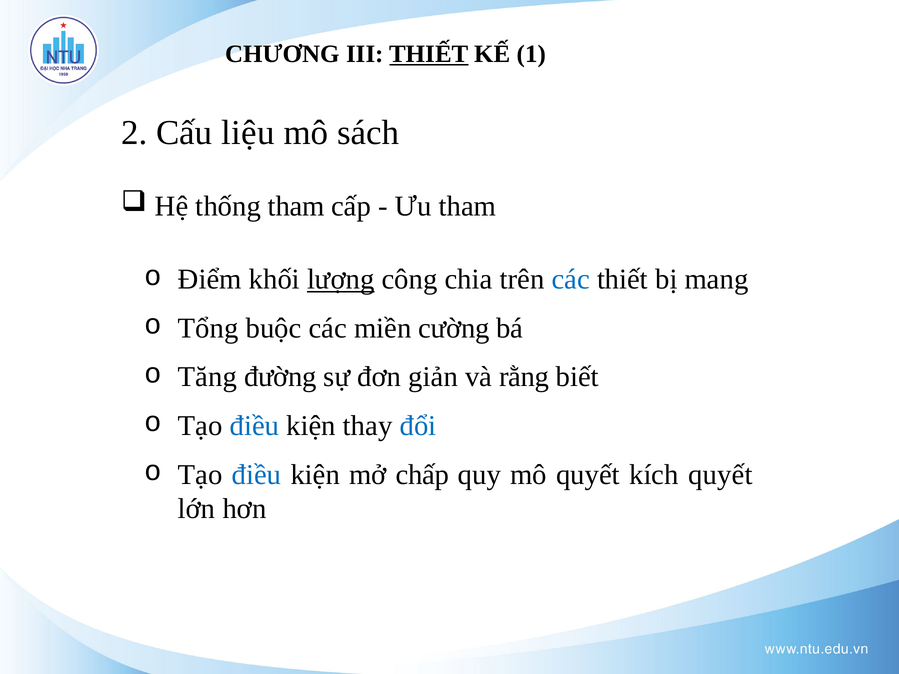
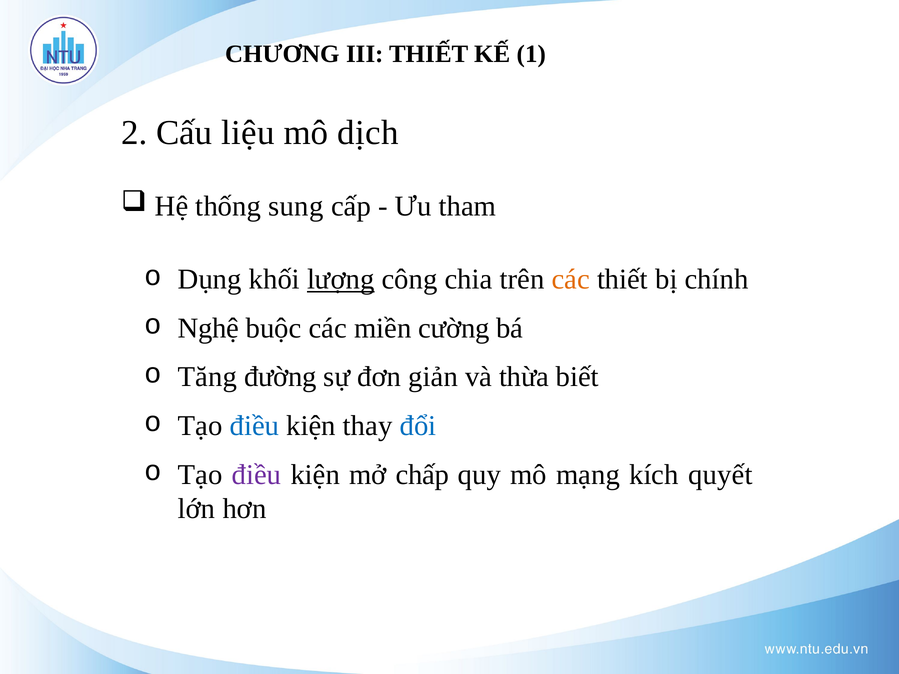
THIẾT at (429, 54) underline: present -> none
sách: sách -> dịch
thống tham: tham -> sung
Điểm: Điểm -> Dụng
các at (571, 279) colour: blue -> orange
mang: mang -> chính
Tổng: Tổng -> Nghệ
rằng: rằng -> thừa
điều at (257, 475) colour: blue -> purple
mô quyết: quyết -> mạng
